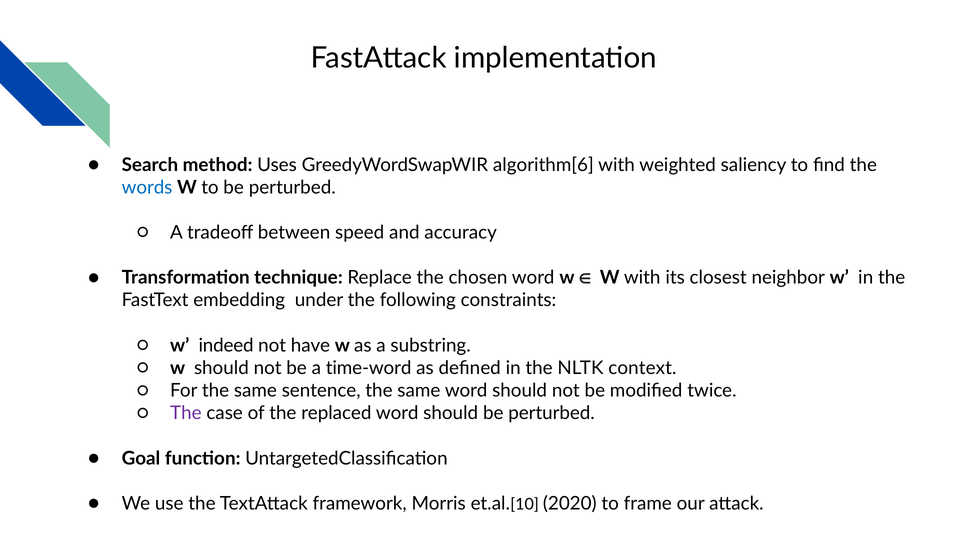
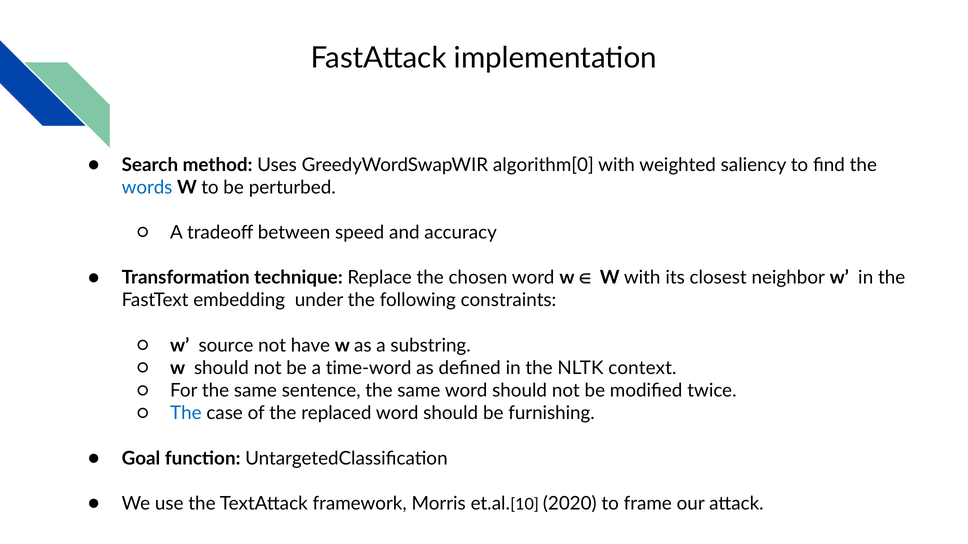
algorithm[6: algorithm[6 -> algorithm[0
indeed: indeed -> source
The at (186, 414) colour: purple -> blue
should be perturbed: perturbed -> furnishing
